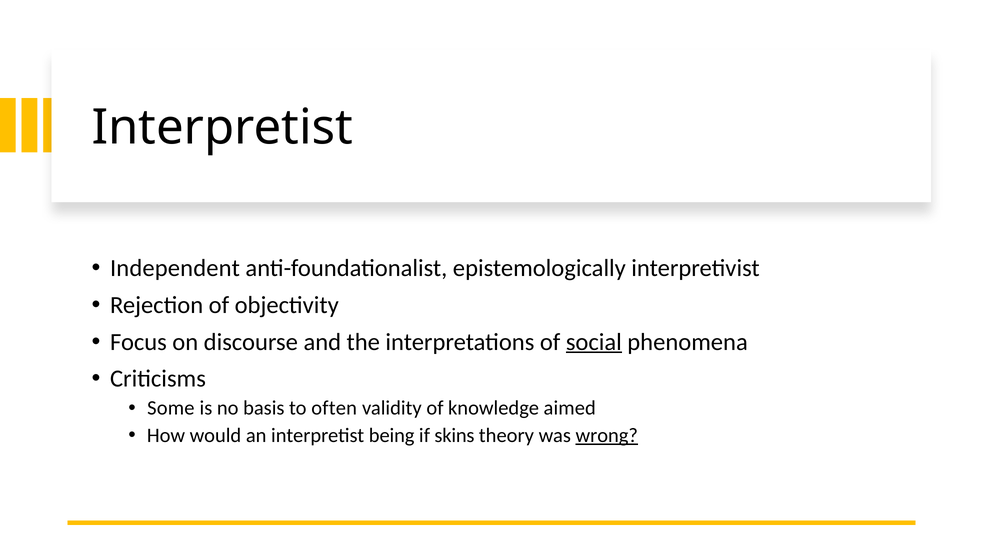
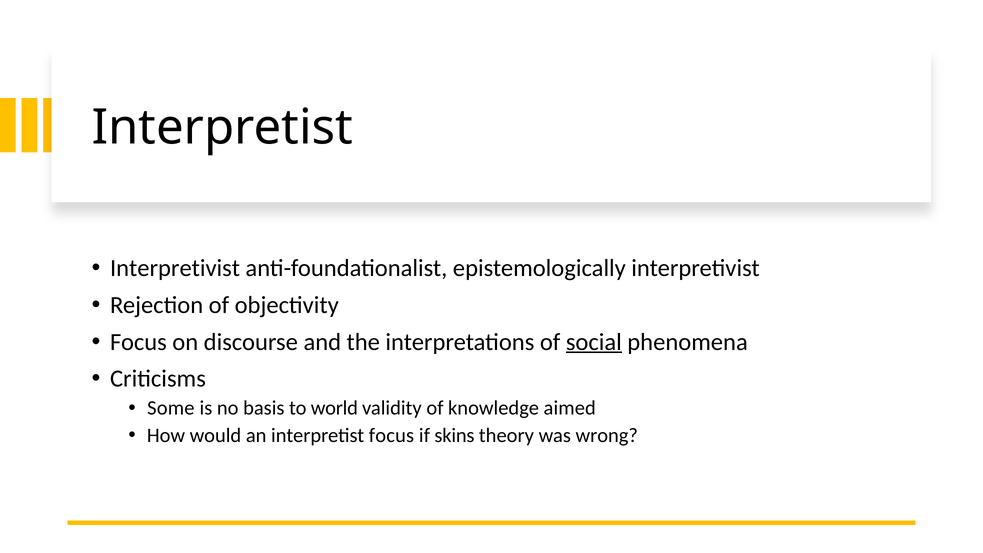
Independent at (175, 268): Independent -> Interpretivist
often: often -> world
interpretist being: being -> focus
wrong underline: present -> none
